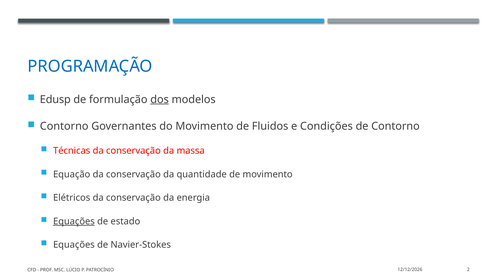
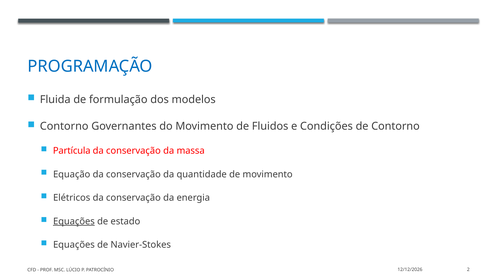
Edusp: Edusp -> Fluida
dos underline: present -> none
Técnicas: Técnicas -> Partícula
